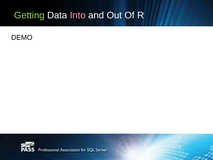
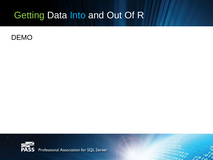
Into colour: pink -> light blue
